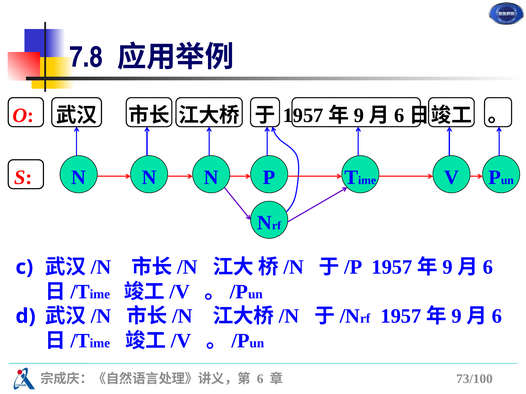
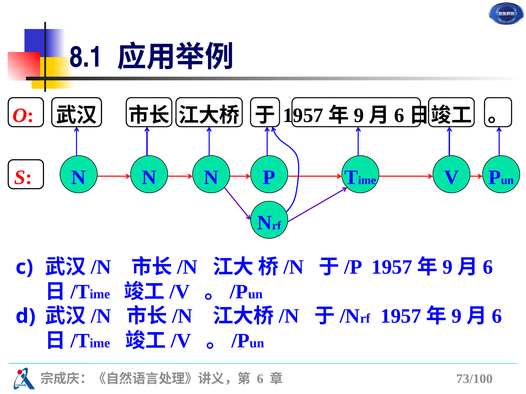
7.8: 7.8 -> 8.1
